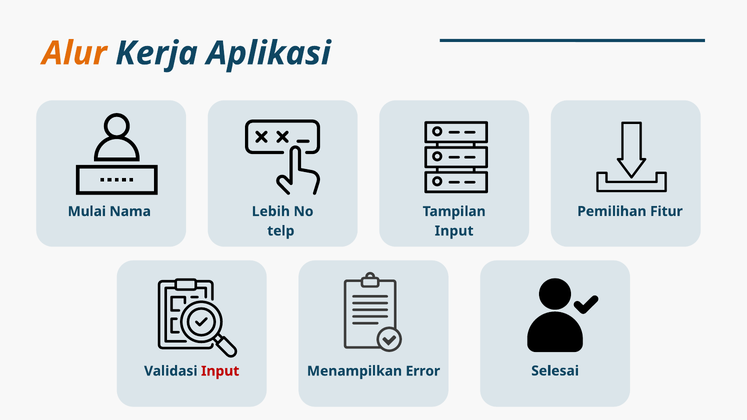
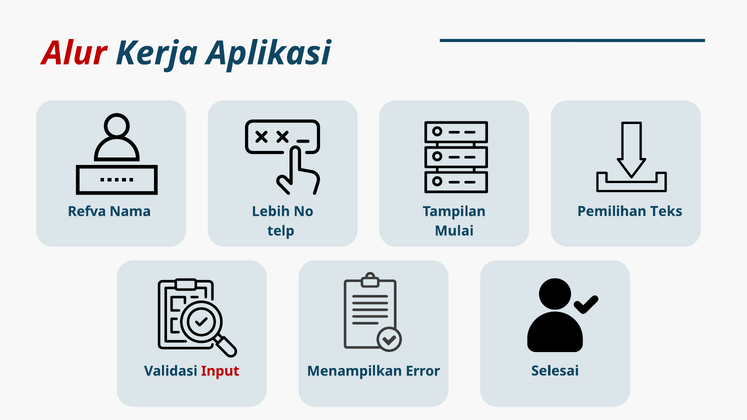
Alur colour: orange -> red
Fitur: Fitur -> Teks
Mulai: Mulai -> Refva
Input at (454, 231): Input -> Mulai
